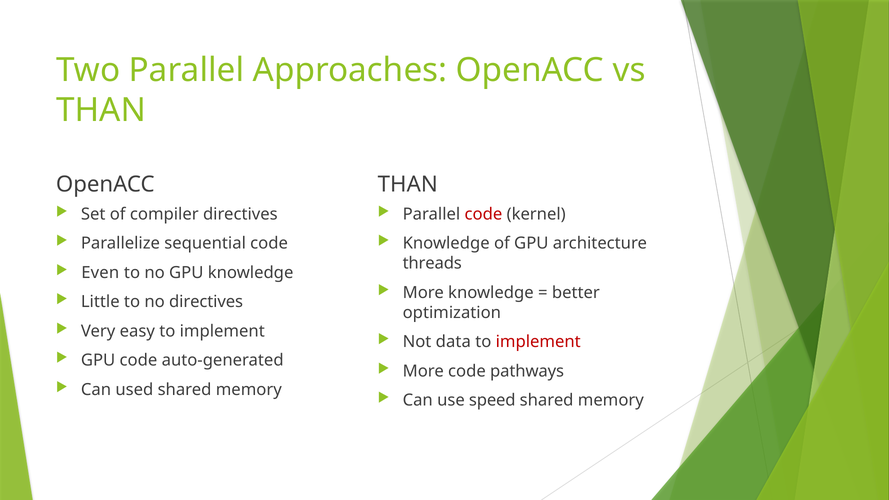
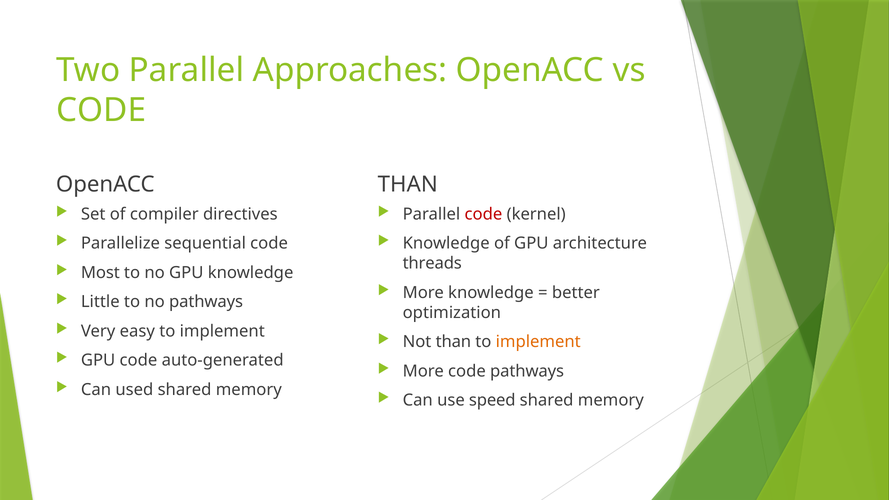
THAN at (101, 110): THAN -> CODE
Even: Even -> Most
no directives: directives -> pathways
Not data: data -> than
implement at (538, 342) colour: red -> orange
